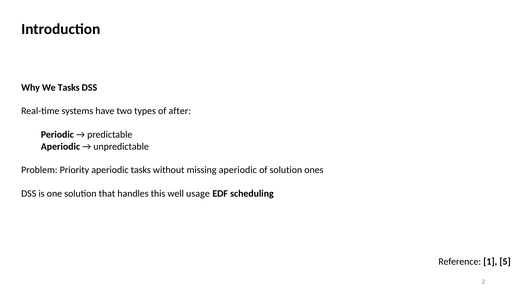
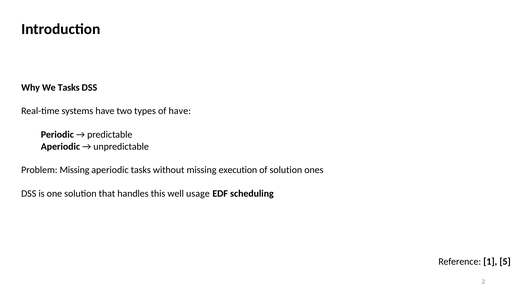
of after: after -> have
Problem Priority: Priority -> Missing
missing aperiodic: aperiodic -> execution
